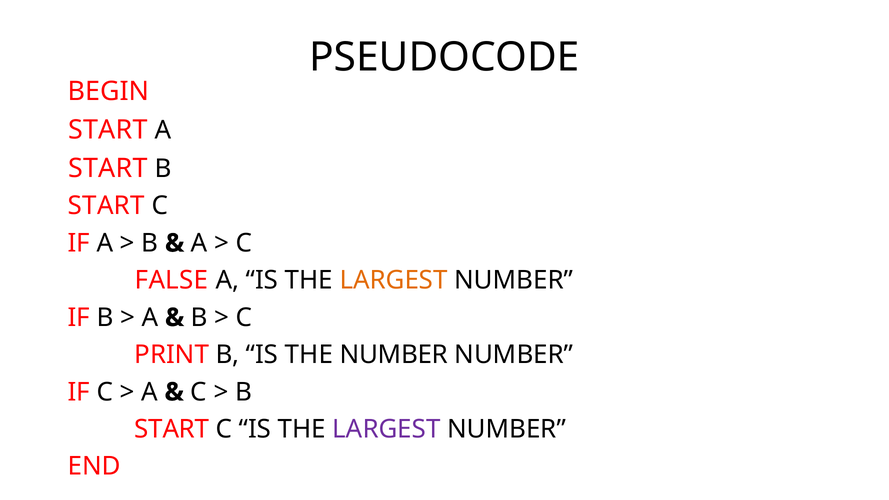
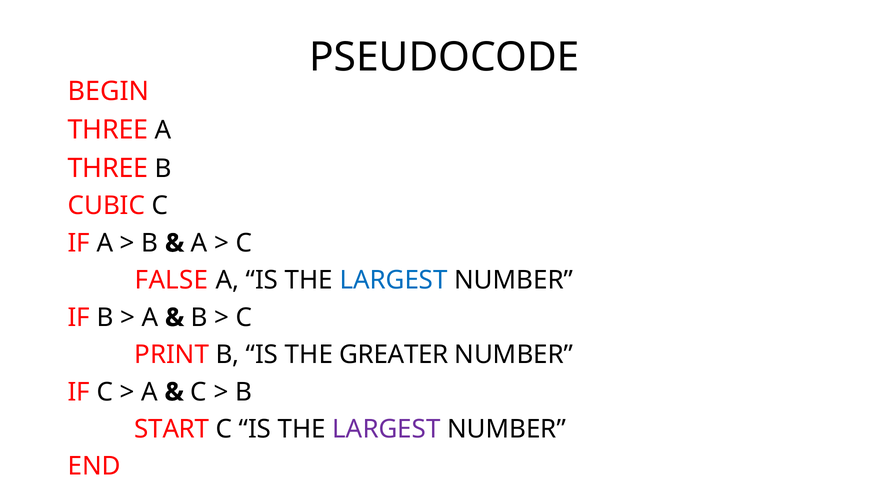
START at (108, 130): START -> THREE
START at (108, 168): START -> THREE
START at (106, 206): START -> CUBIC
LARGEST at (394, 280) colour: orange -> blue
THE NUMBER: NUMBER -> GREATER
